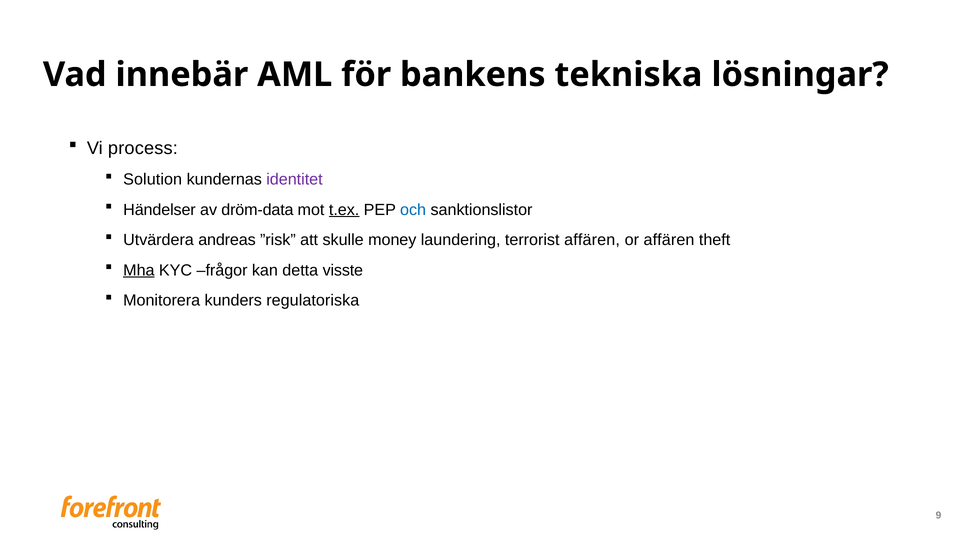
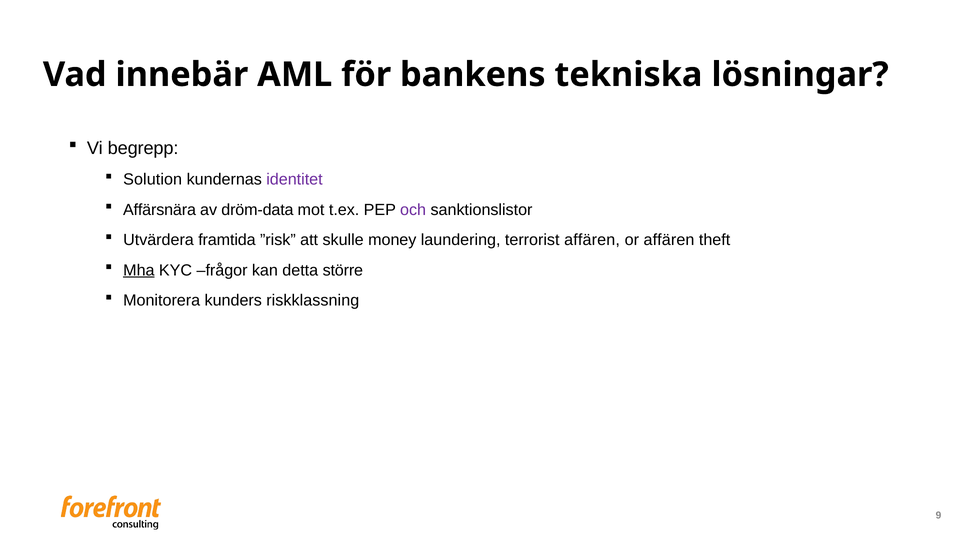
process: process -> begrepp
Händelser: Händelser -> Affärsnära
t.ex underline: present -> none
och colour: blue -> purple
andreas: andreas -> framtida
visste: visste -> större
regulatoriska: regulatoriska -> riskklassning
